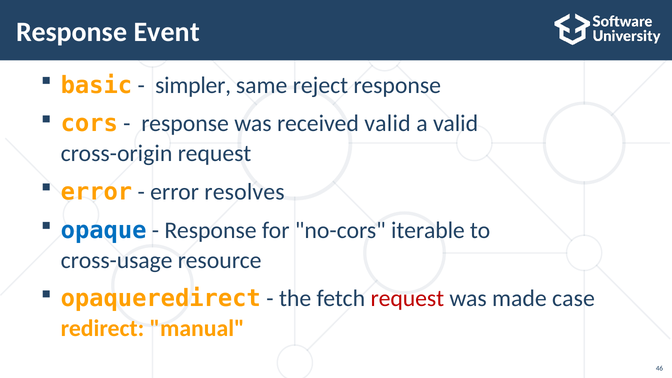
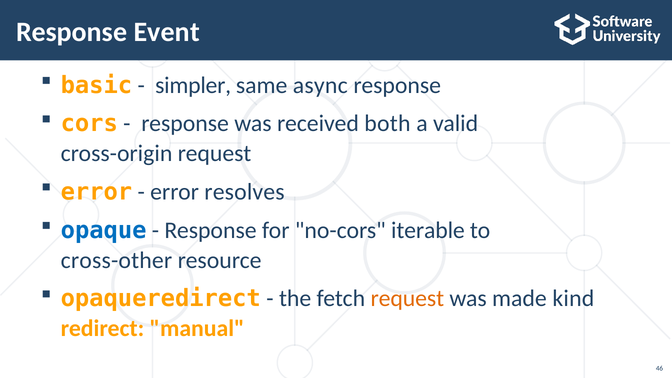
reject: reject -> async
received valid: valid -> both
cross-usage: cross-usage -> cross-other
request at (407, 299) colour: red -> orange
case: case -> kind
